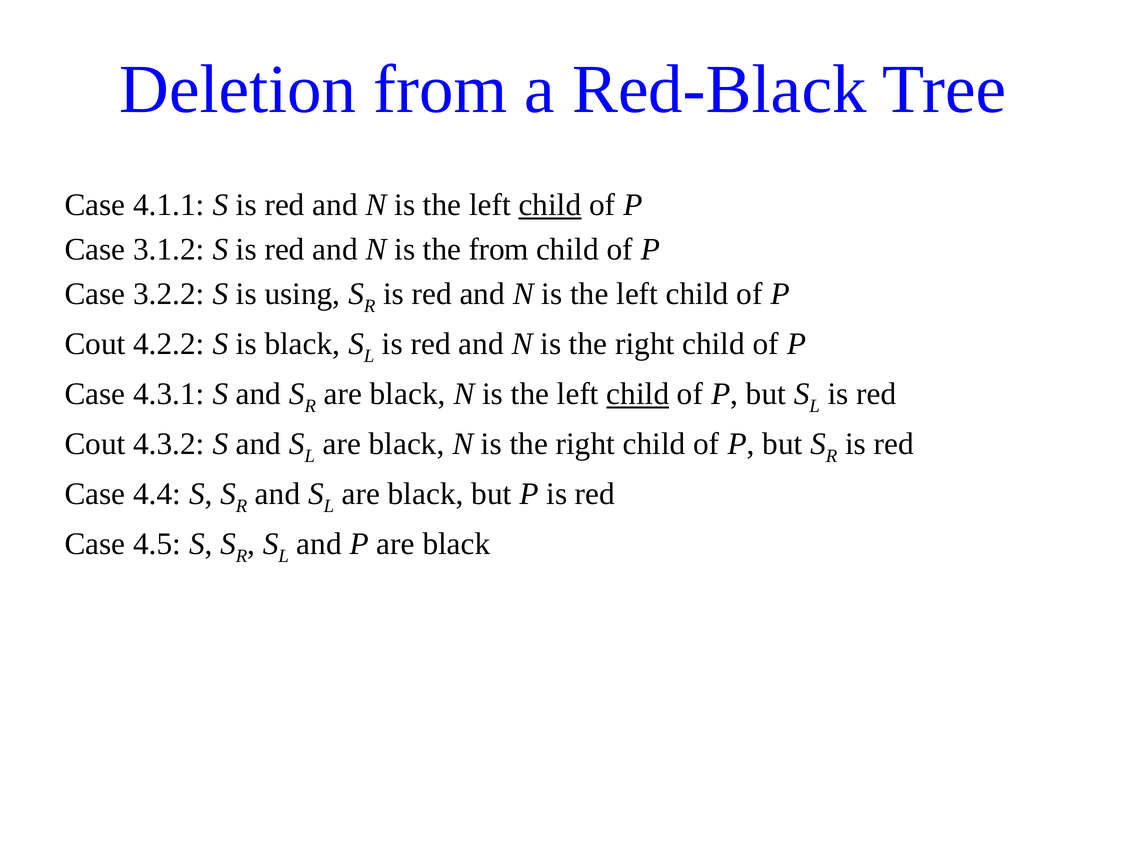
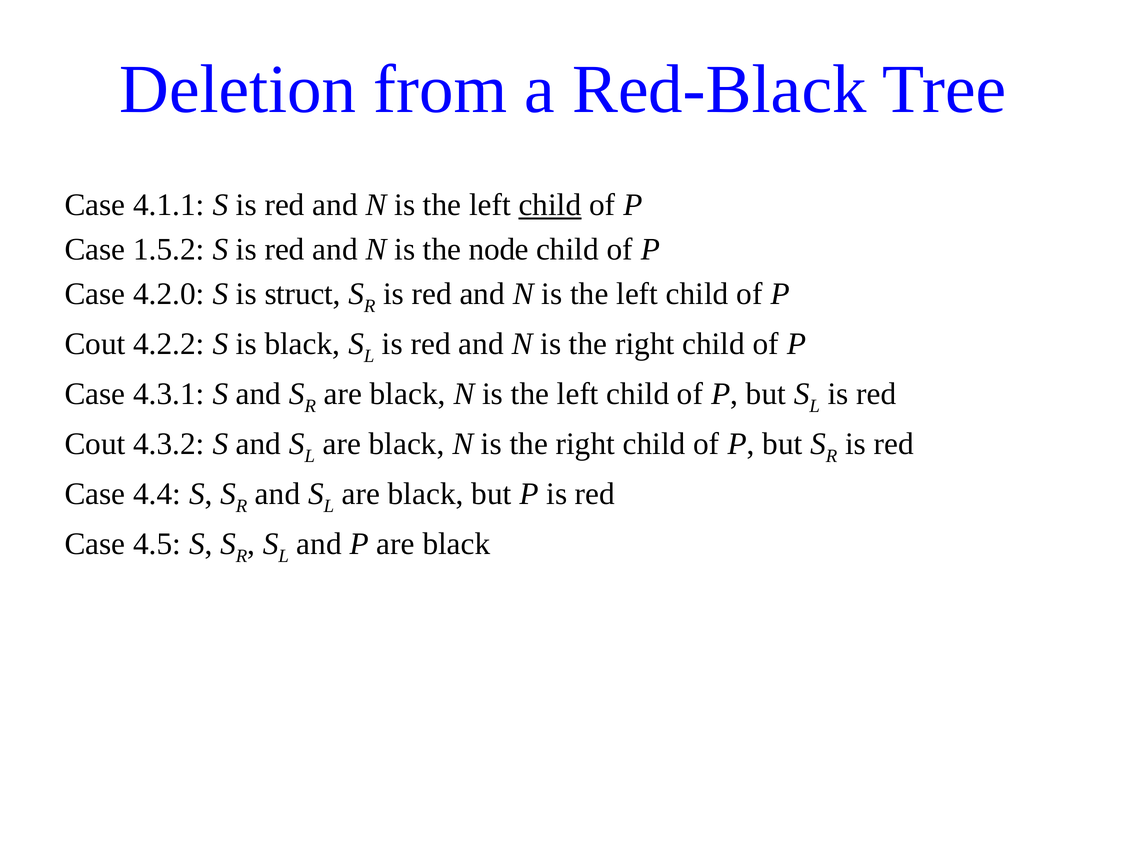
3.1.2: 3.1.2 -> 1.5.2
the from: from -> node
3.2.2: 3.2.2 -> 4.2.0
using: using -> struct
child at (638, 394) underline: present -> none
